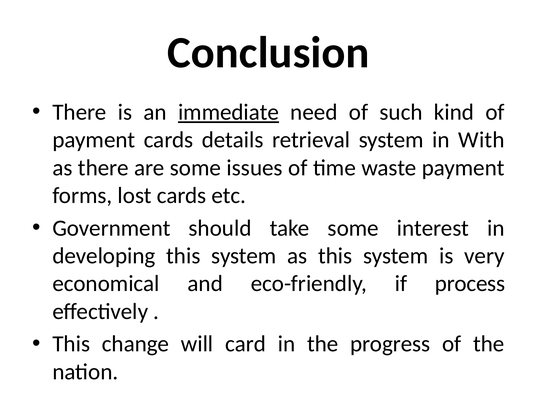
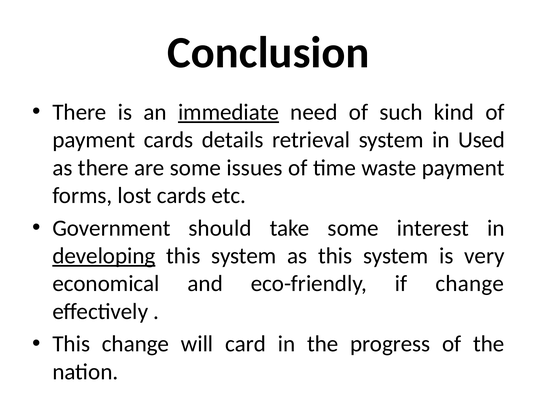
With: With -> Used
developing underline: none -> present
if process: process -> change
